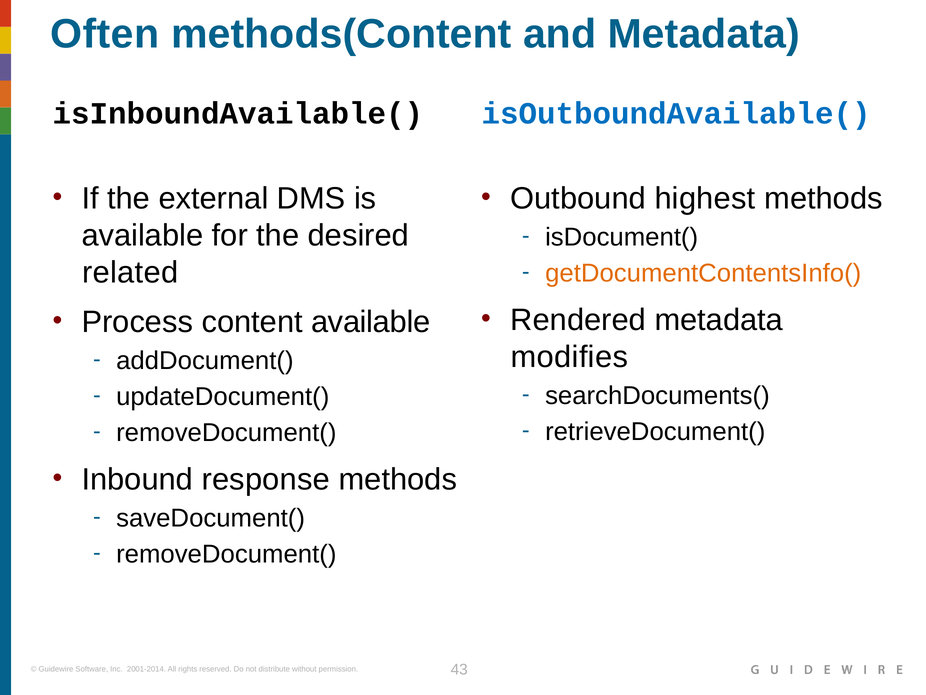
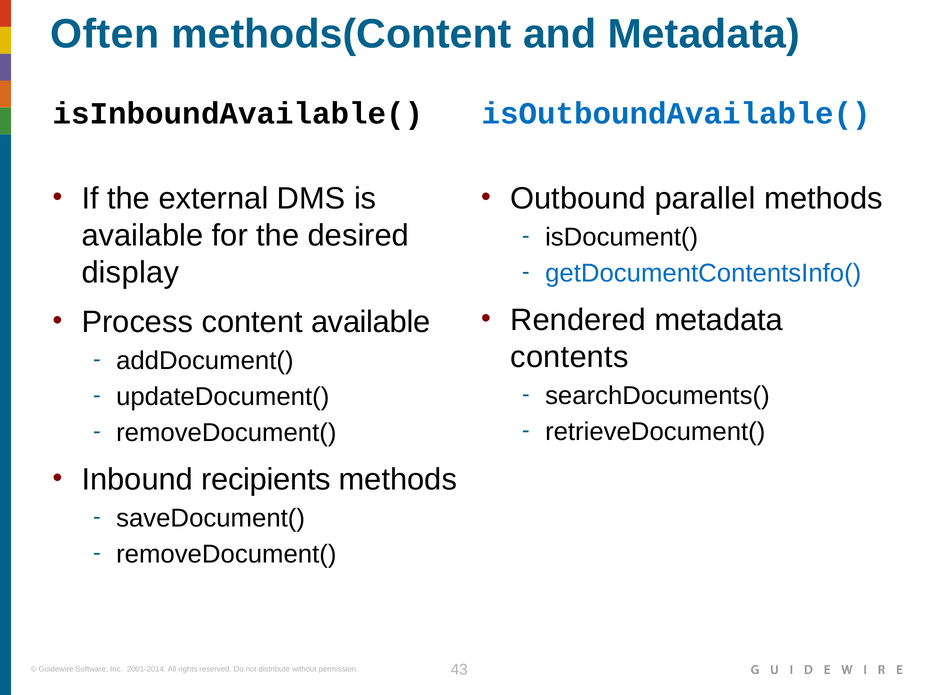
highest: highest -> parallel
related: related -> display
getDocumentContentsInfo( colour: orange -> blue
modifies: modifies -> contents
response: response -> recipients
